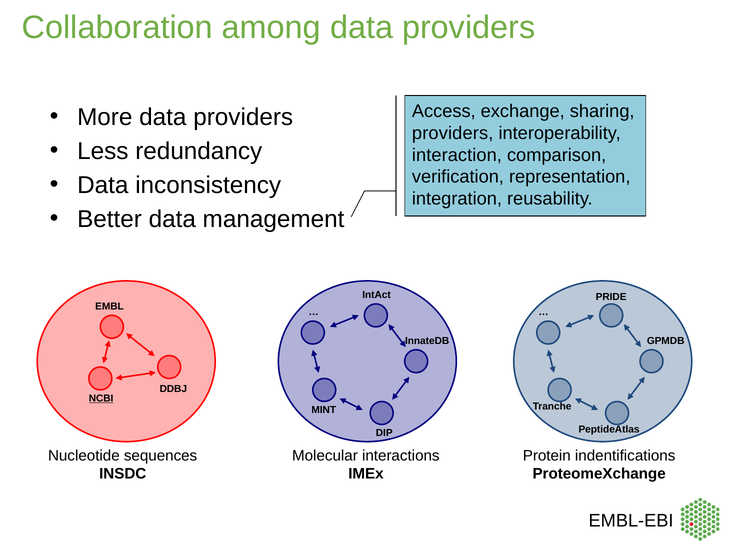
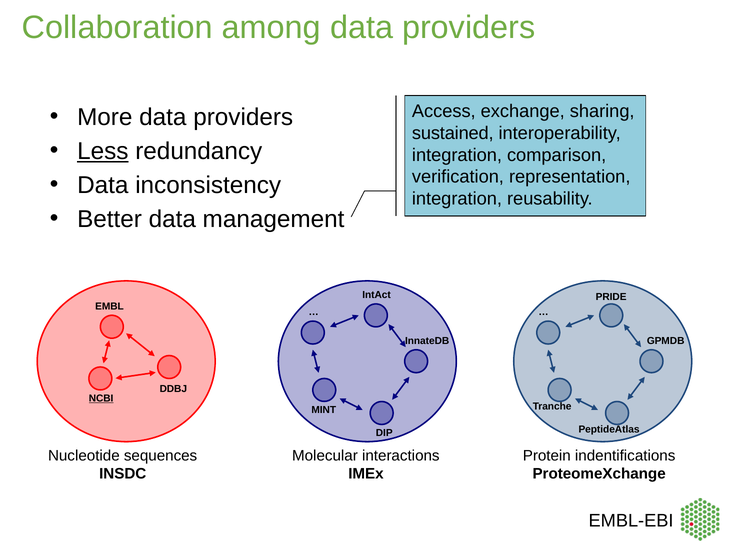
providers at (453, 133): providers -> sustained
Less underline: none -> present
interaction at (457, 155): interaction -> integration
